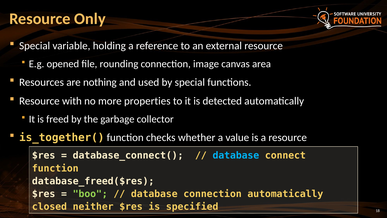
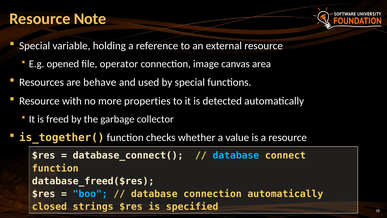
Only: Only -> Note
rounding: rounding -> operator
nothing: nothing -> behave
boo colour: light green -> light blue
neither: neither -> strings
